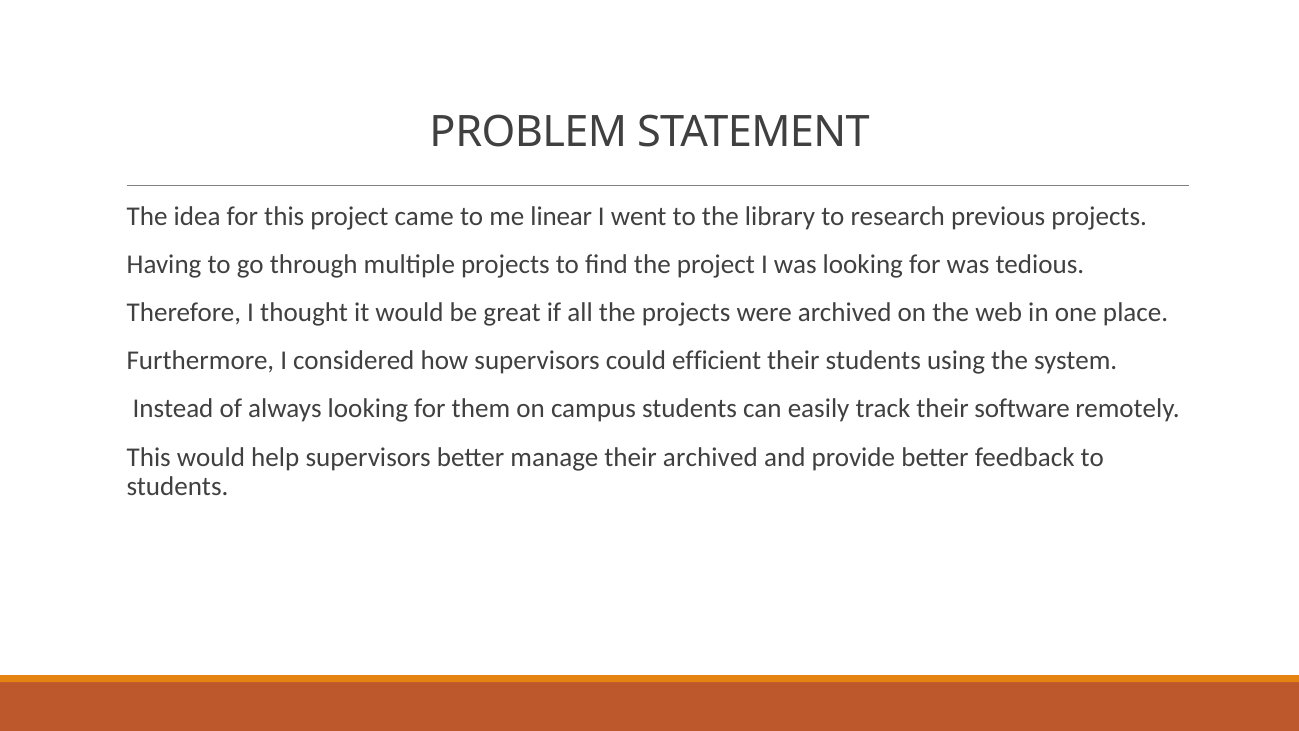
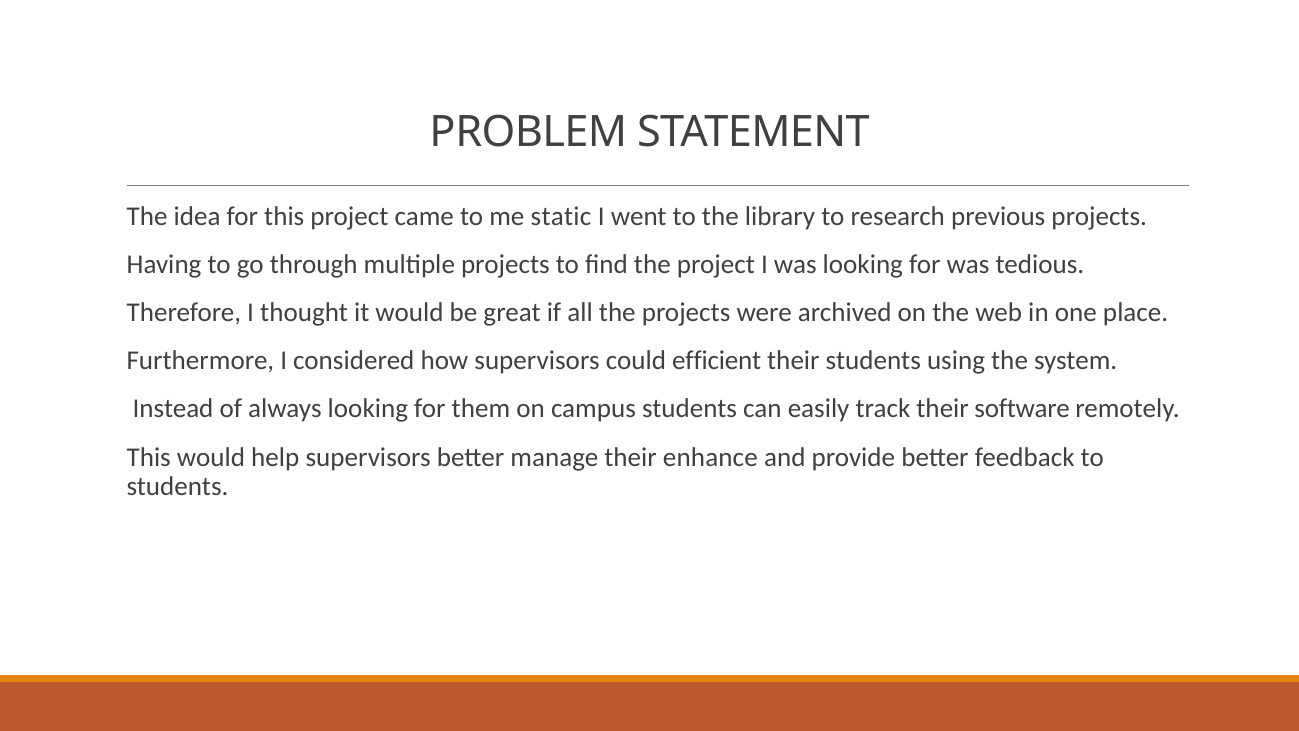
linear: linear -> static
their archived: archived -> enhance
